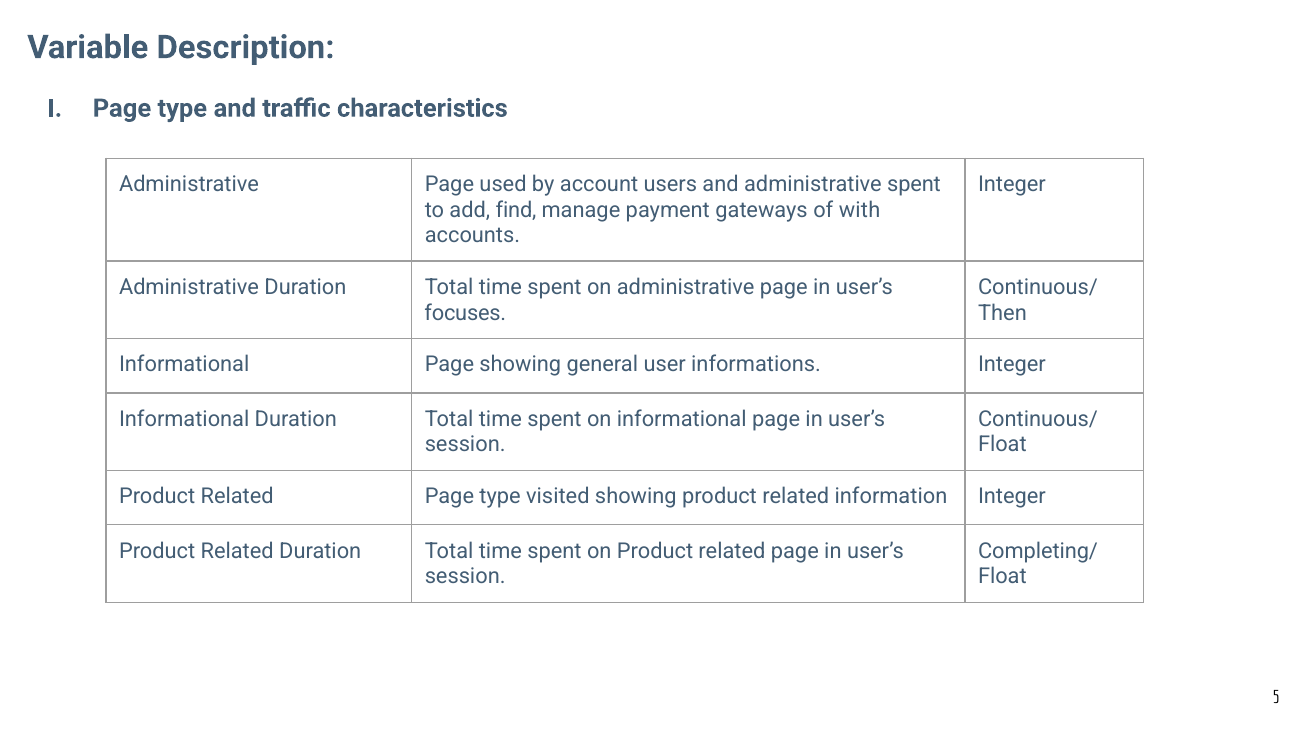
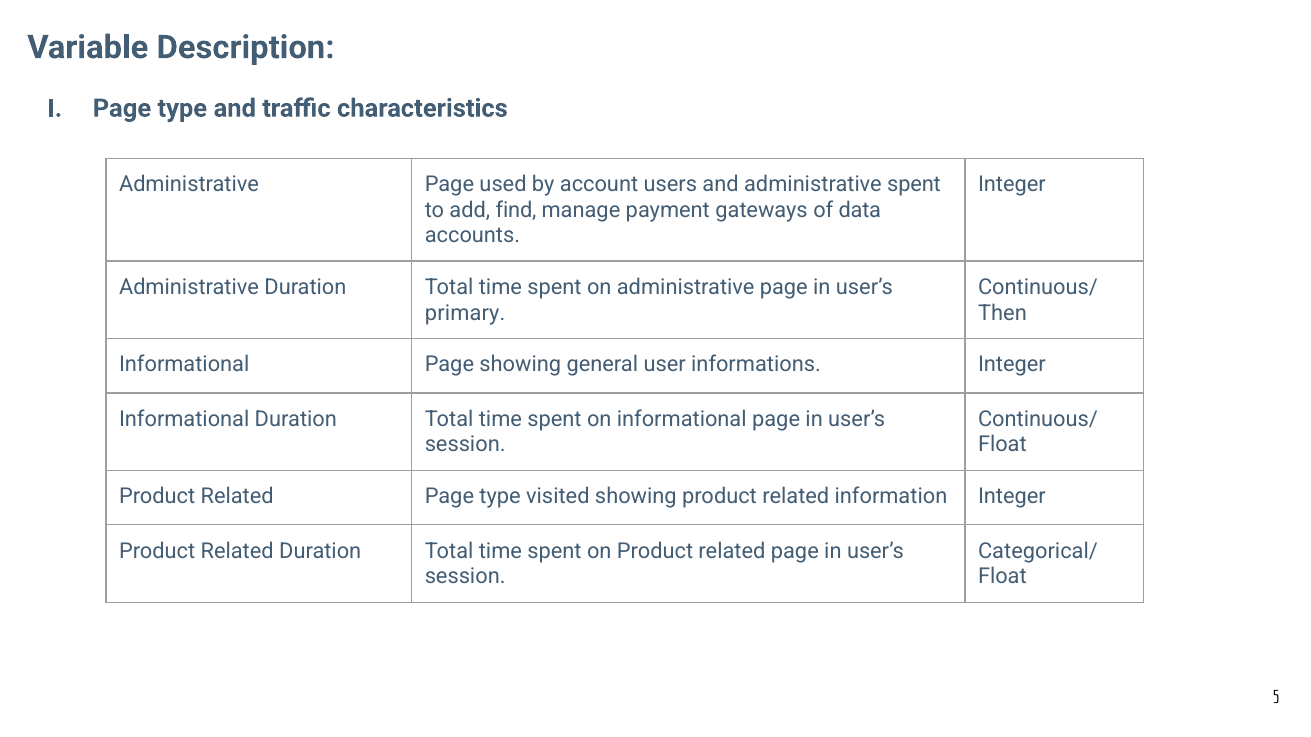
with: with -> data
focuses: focuses -> primary
Completing/: Completing/ -> Categorical/
